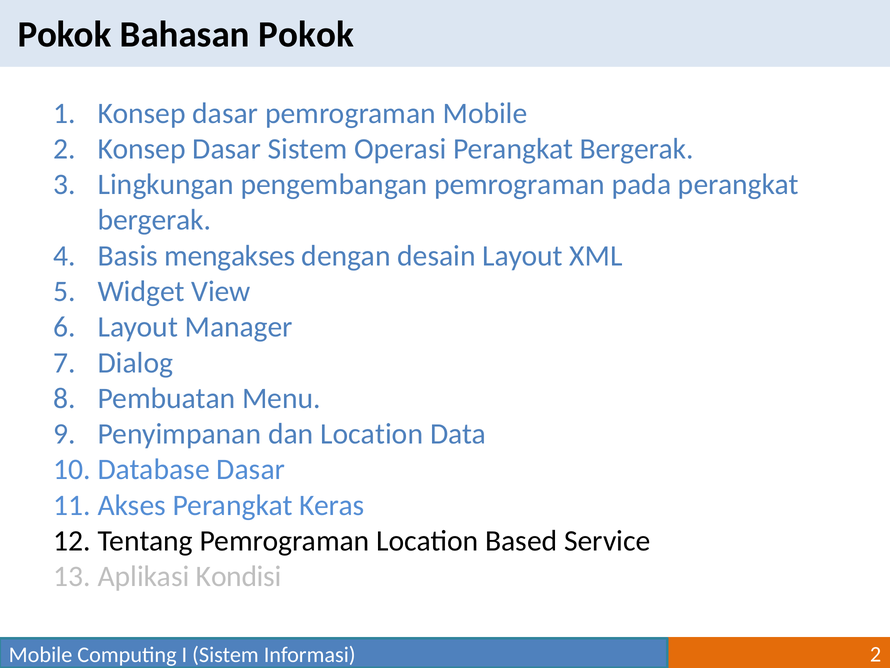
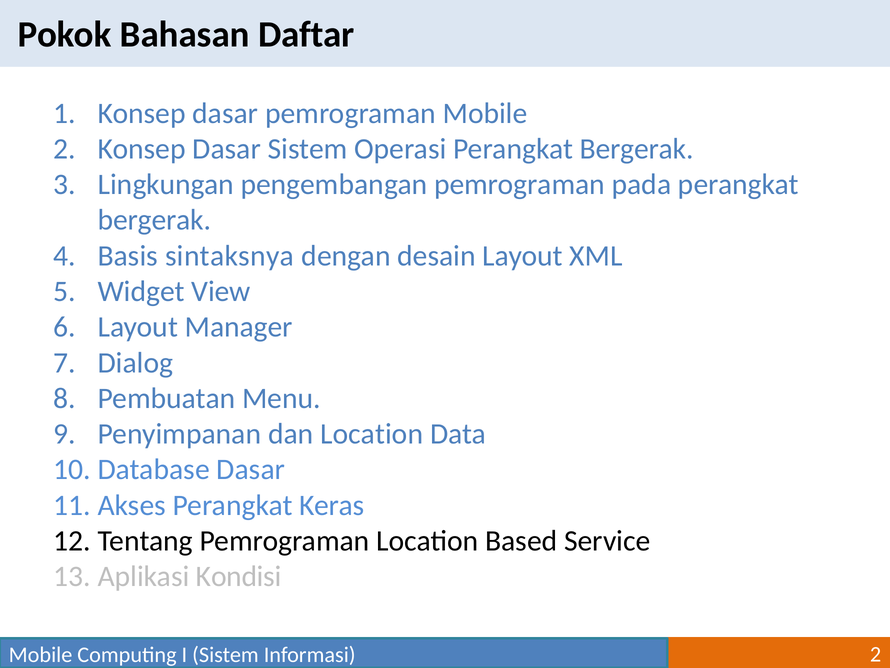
Bahasan Pokok: Pokok -> Daftar
mengakses: mengakses -> sintaksnya
